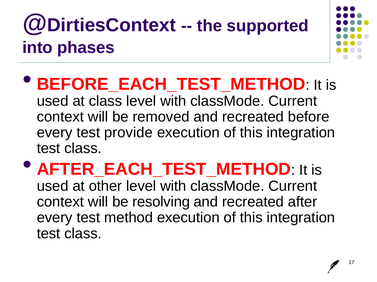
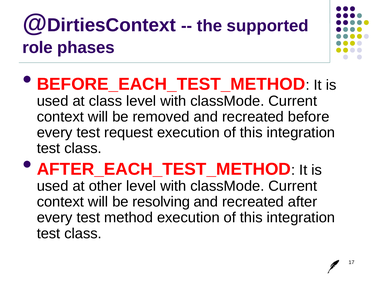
into: into -> role
provide: provide -> request
